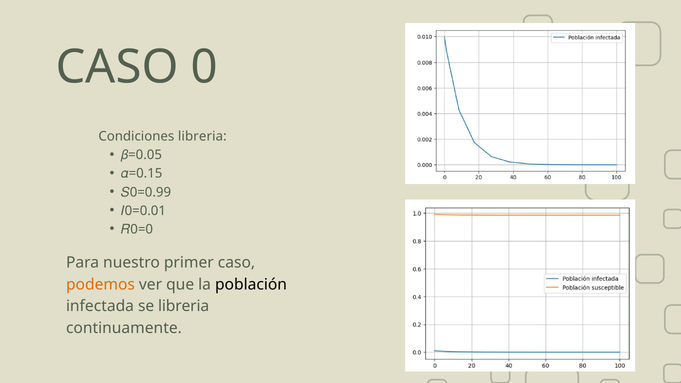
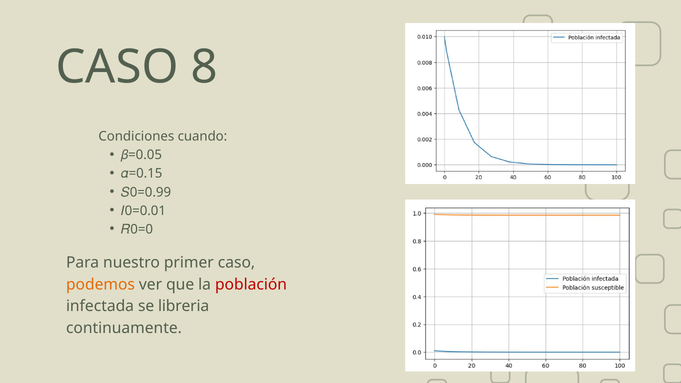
0: 0 -> 8
Condiciones libreria: libreria -> cuando
población colour: black -> red
